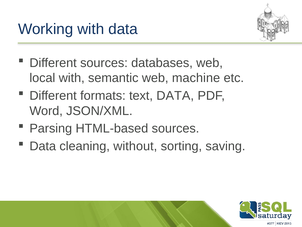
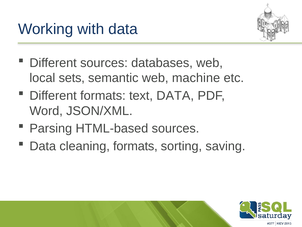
local with: with -> sets
cleaning without: without -> formats
